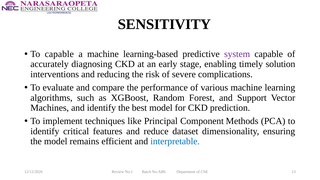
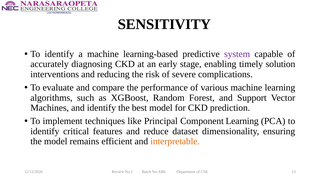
capable at (59, 54): capable -> identify
Component Methods: Methods -> Learning
interpretable colour: blue -> orange
